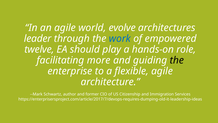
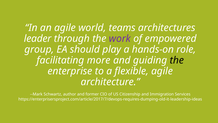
evolve: evolve -> teams
work colour: blue -> purple
twelve: twelve -> group
